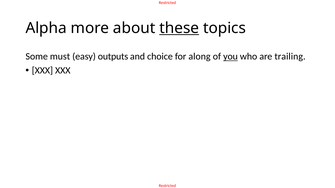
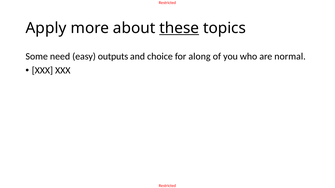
Alpha: Alpha -> Apply
must: must -> need
you underline: present -> none
trailing: trailing -> normal
